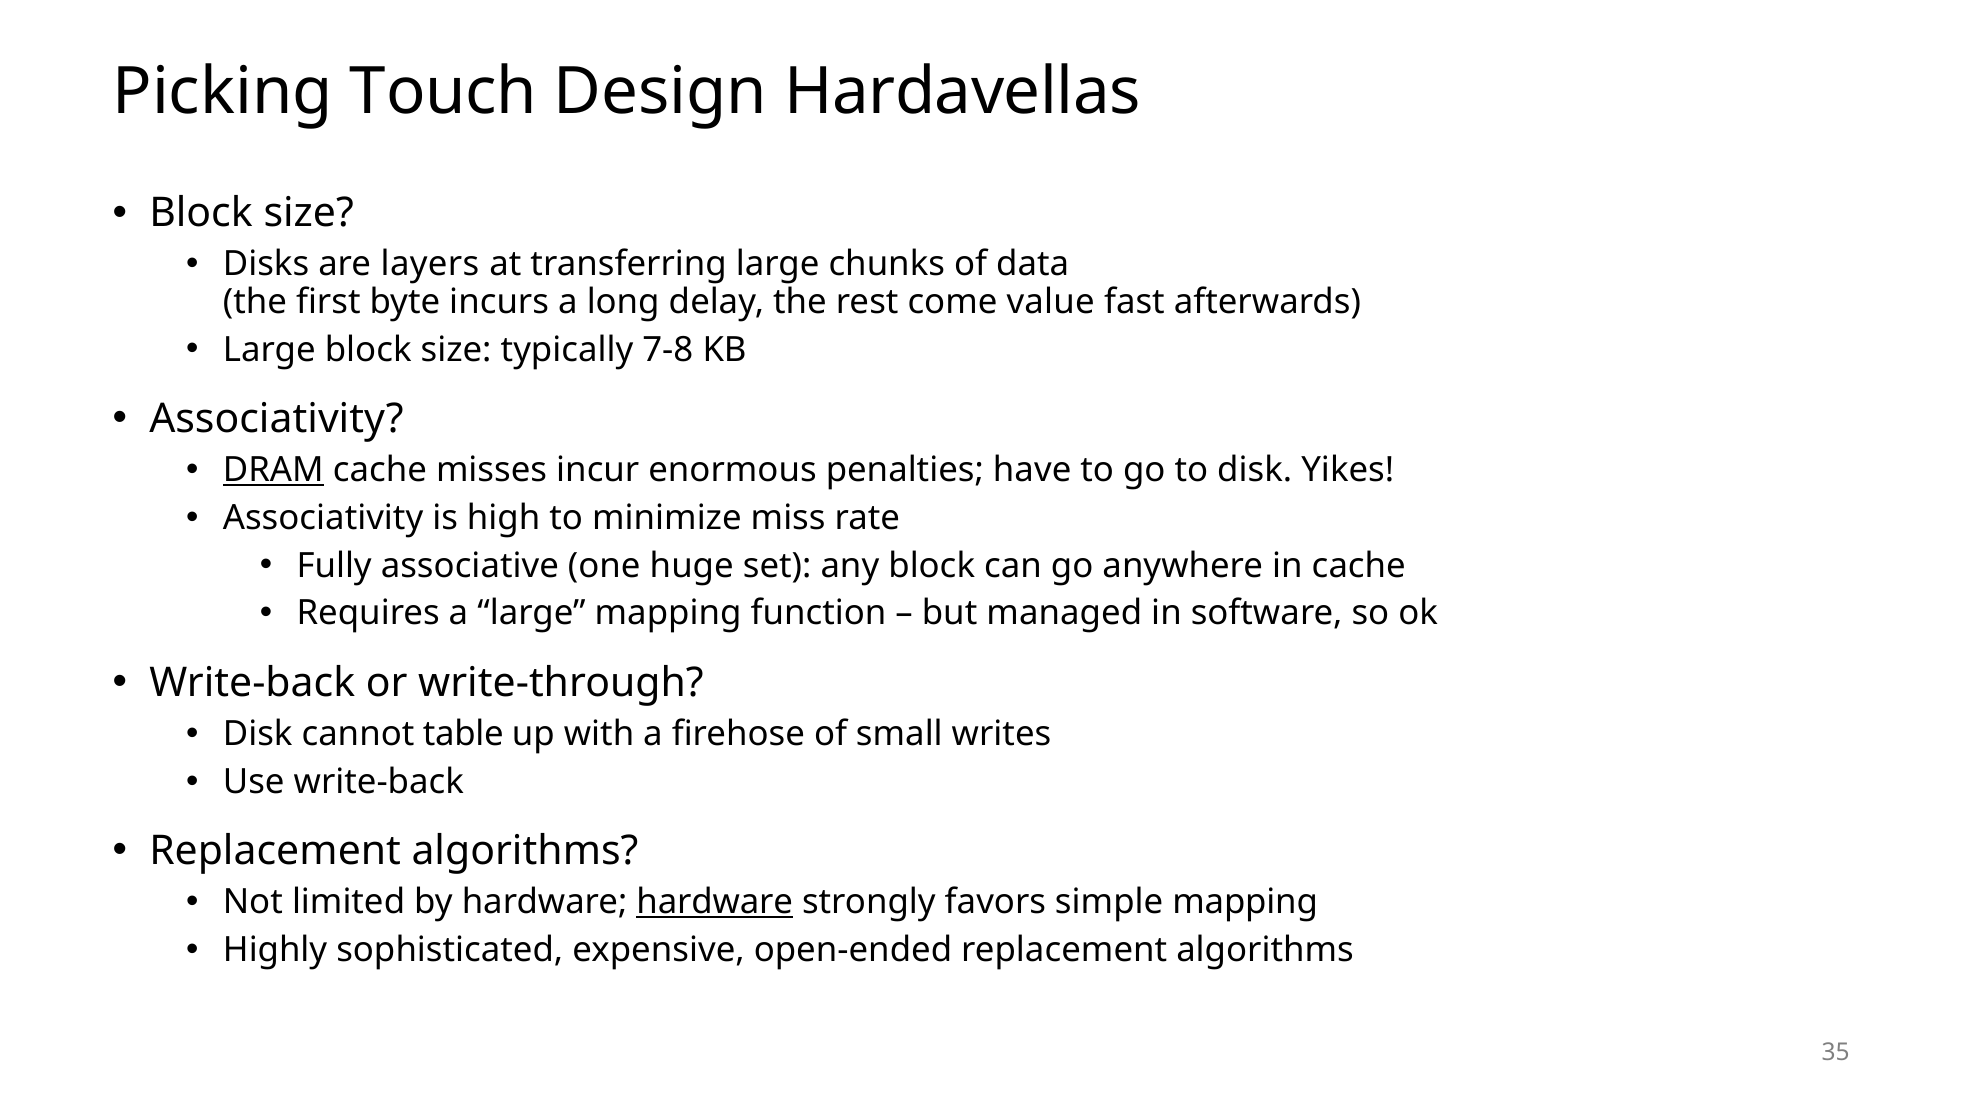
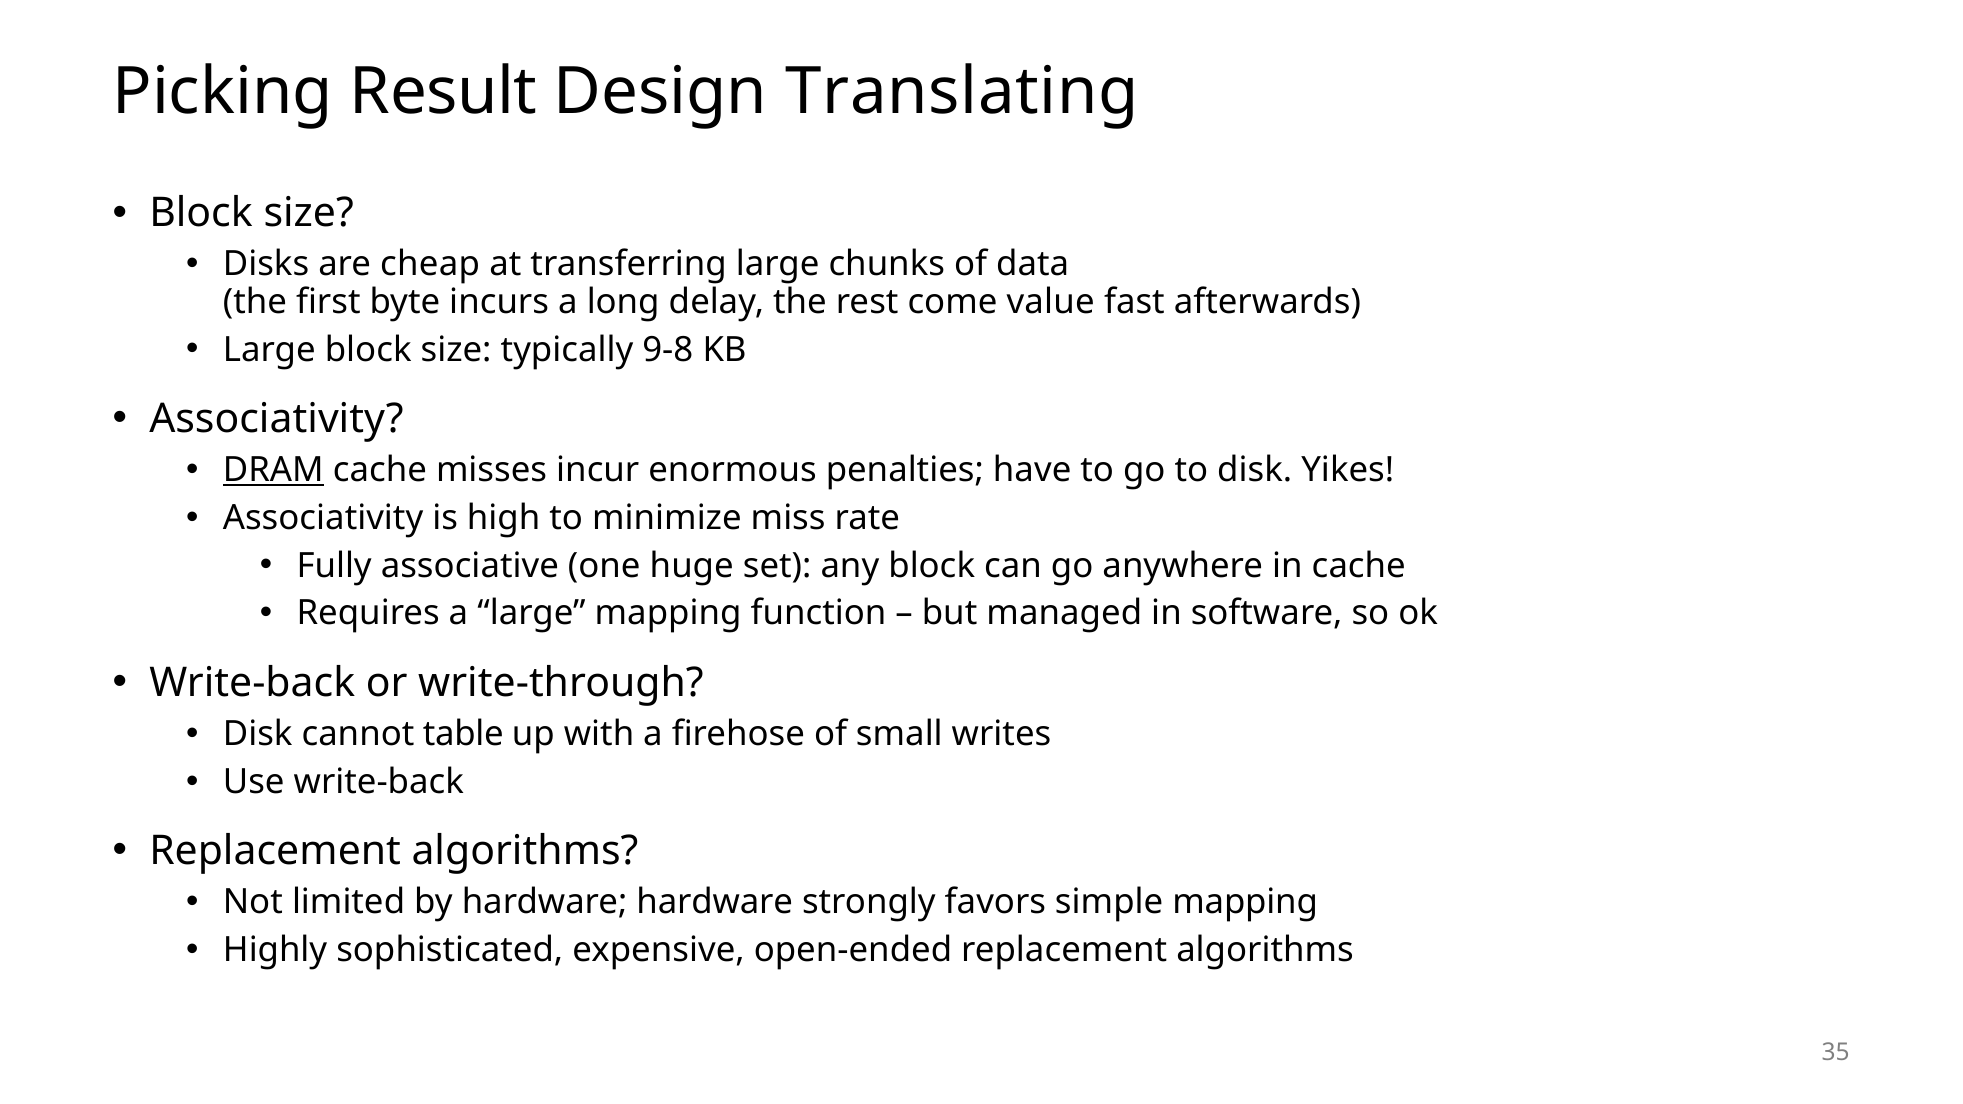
Touch: Touch -> Result
Hardavellas: Hardavellas -> Translating
layers: layers -> cheap
7-8: 7-8 -> 9-8
hardware at (715, 902) underline: present -> none
